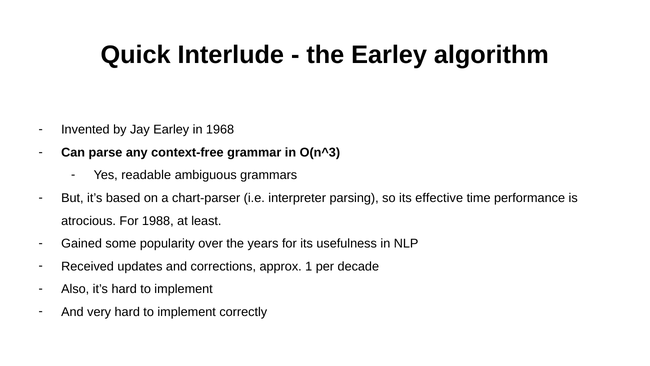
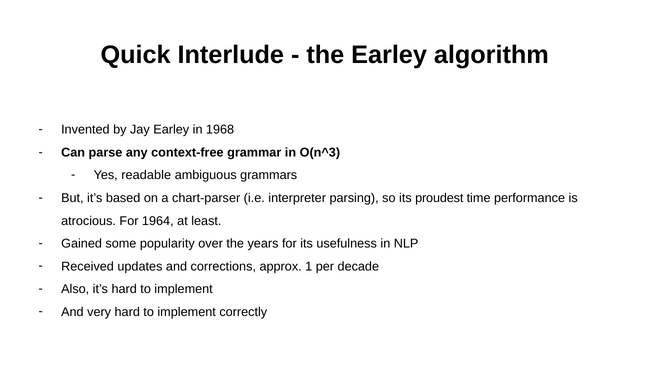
effective: effective -> proudest
1988: 1988 -> 1964
